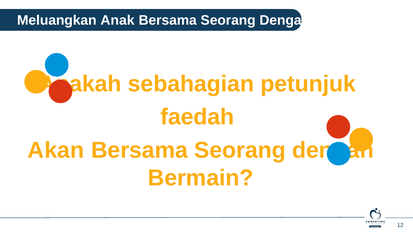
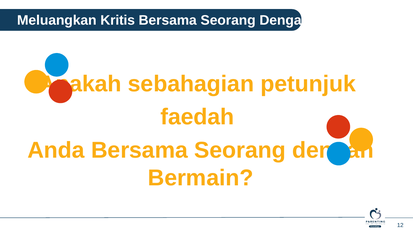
Meluangkan Anak: Anak -> Kritis
Akan: Akan -> Anda
